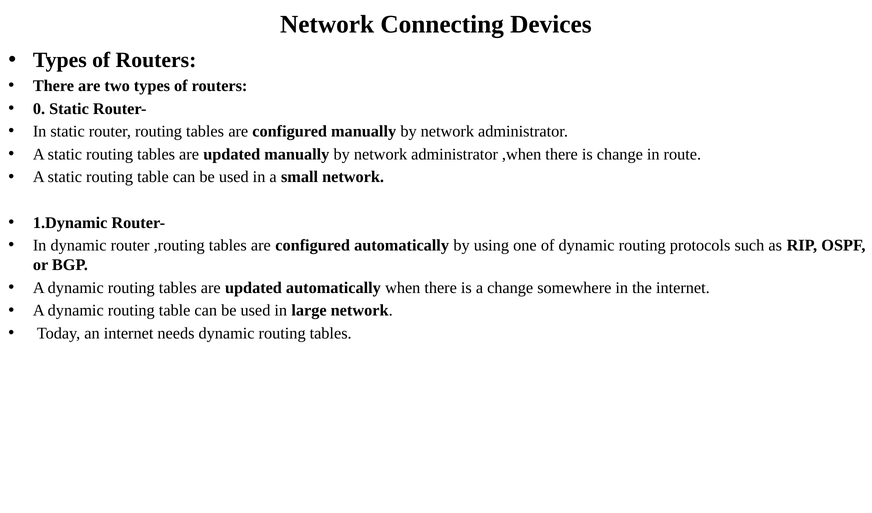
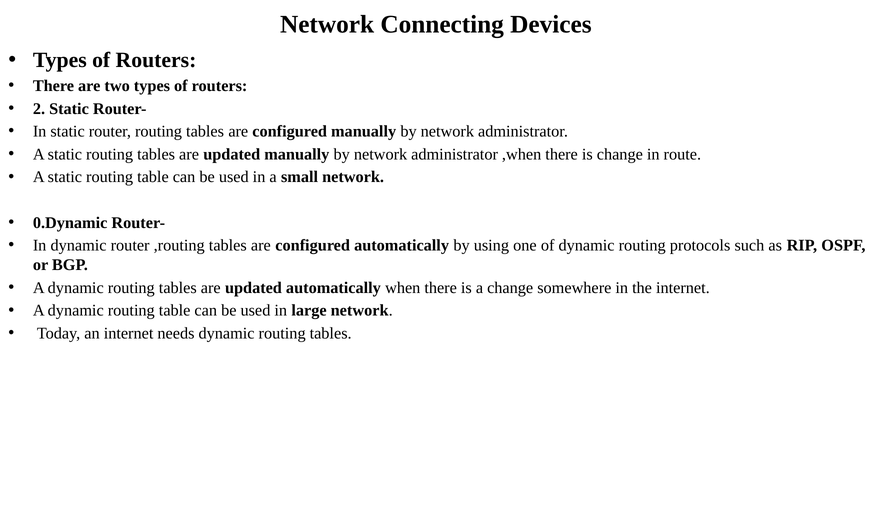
0: 0 -> 2
1.Dynamic: 1.Dynamic -> 0.Dynamic
